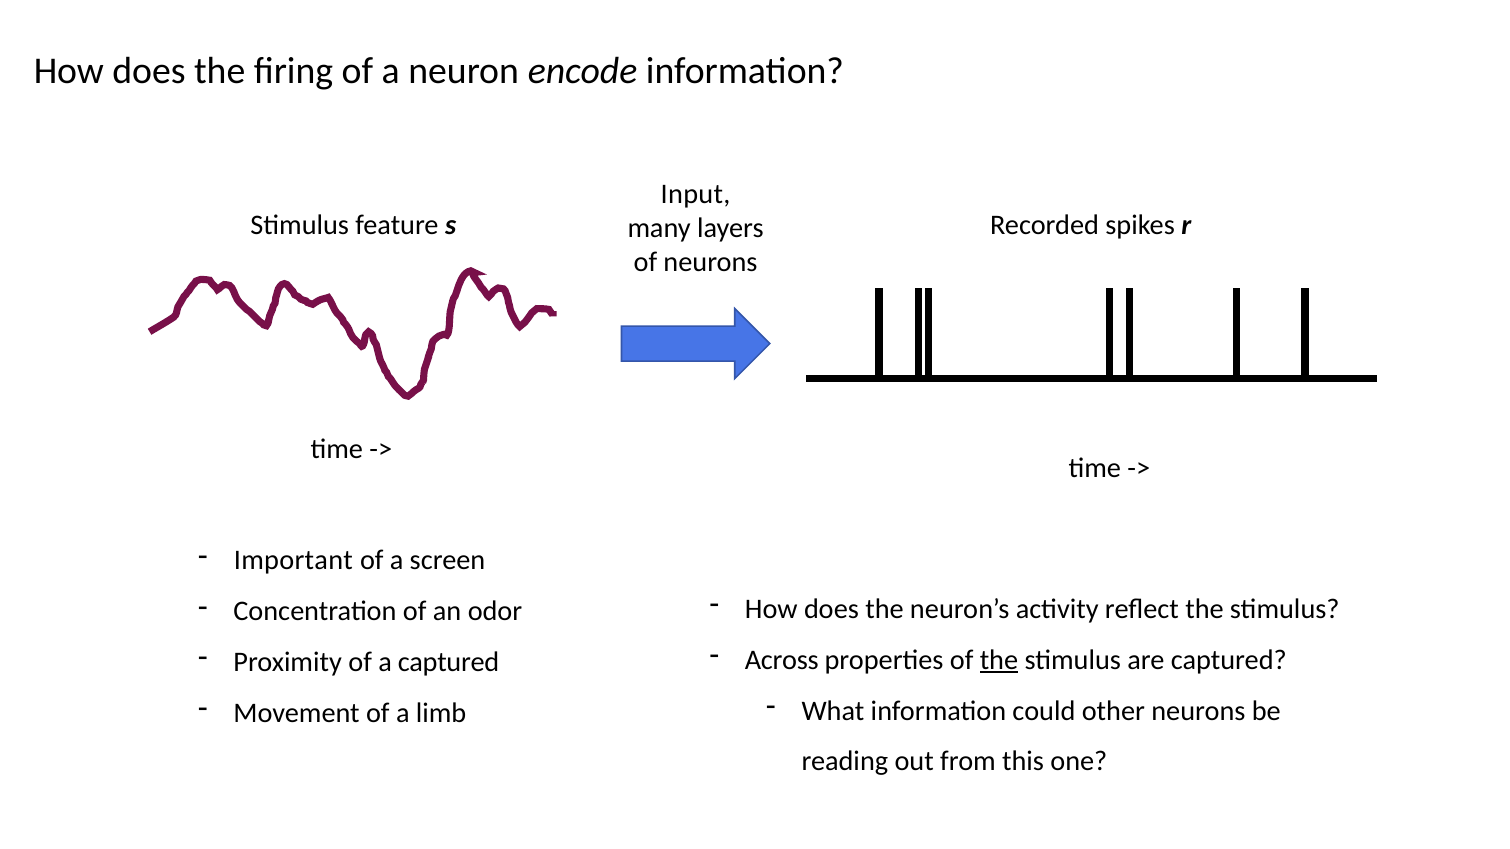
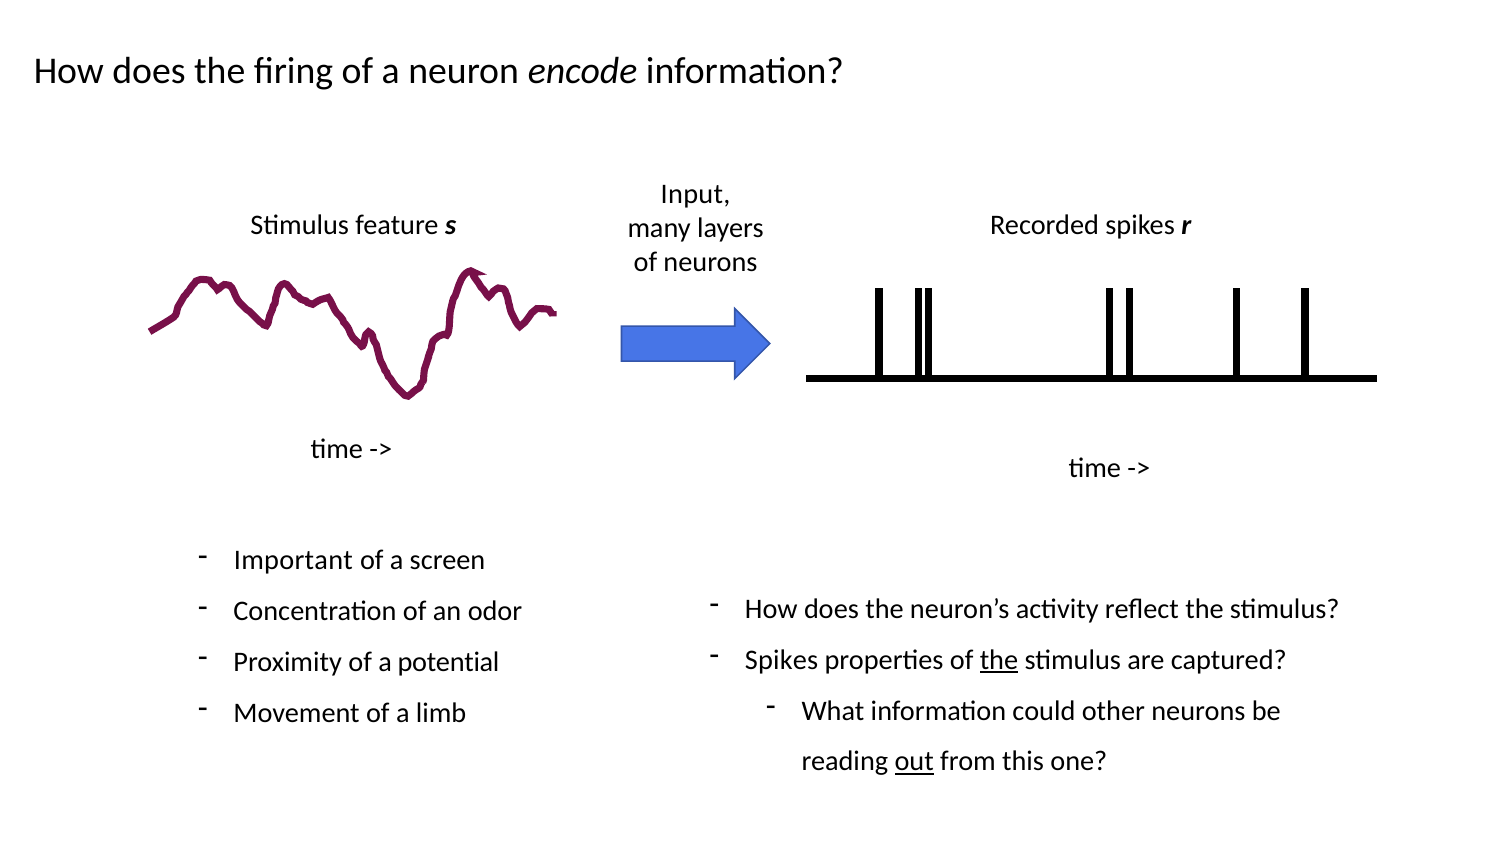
Across at (782, 660): Across -> Spikes
a captured: captured -> potential
out underline: none -> present
